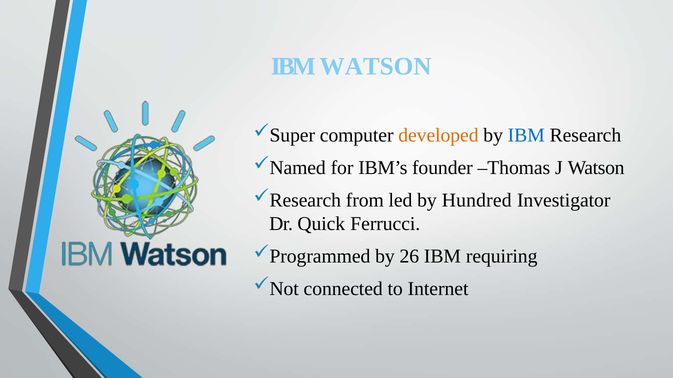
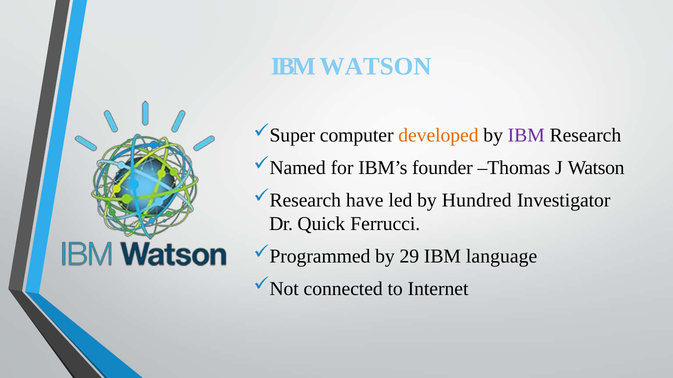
IBM at (526, 136) colour: blue -> purple
from: from -> have
26: 26 -> 29
requiring: requiring -> language
